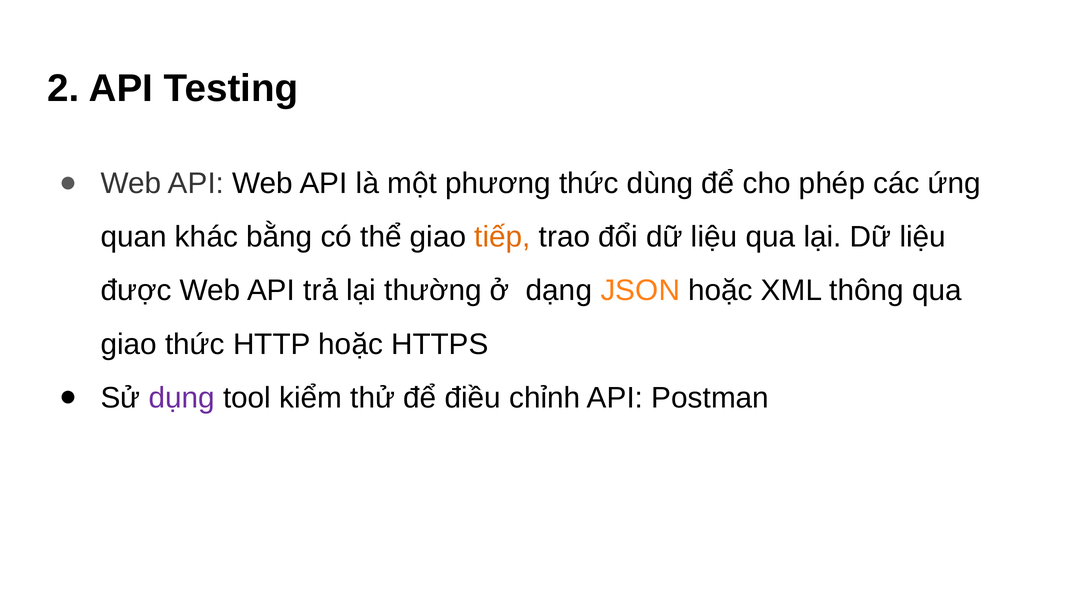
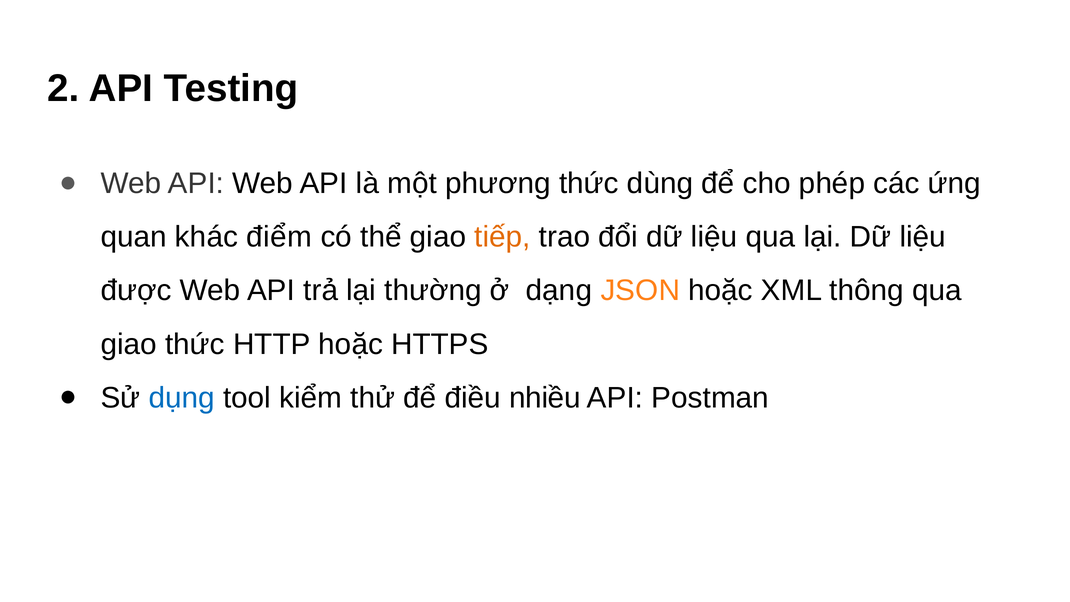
bằng: bằng -> điểm
dụng colour: purple -> blue
chỉnh: chỉnh -> nhiều
